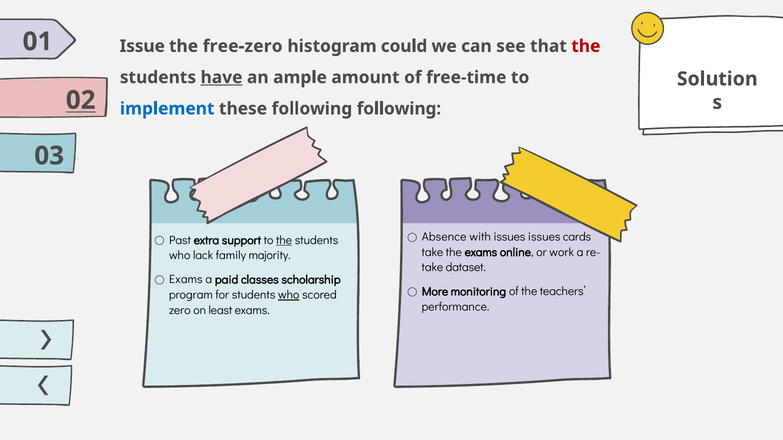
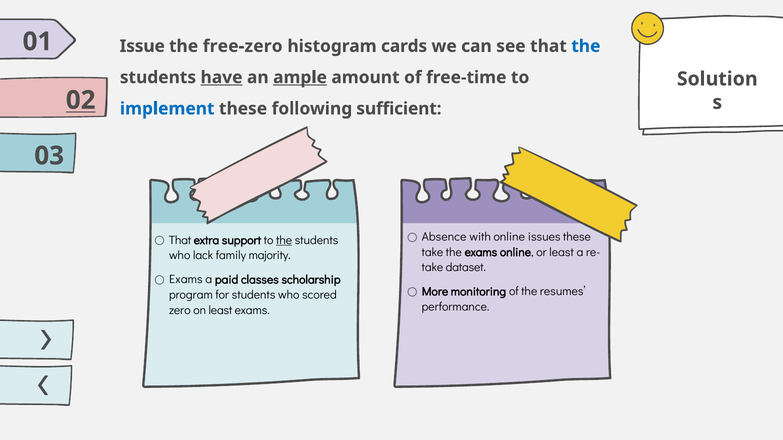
could: could -> cards
the at (586, 46) colour: red -> blue
ample underline: none -> present
following following: following -> sufficient
with issues: issues -> online
issues cards: cards -> these
Past at (180, 240): Past -> That
or work: work -> least
teachers: teachers -> resumes
who at (289, 295) underline: present -> none
